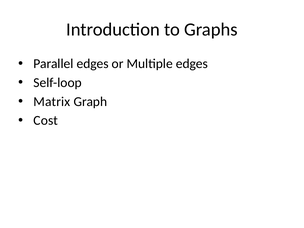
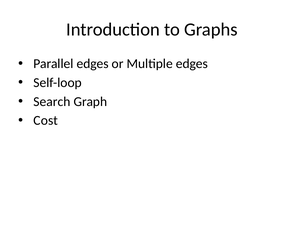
Matrix: Matrix -> Search
